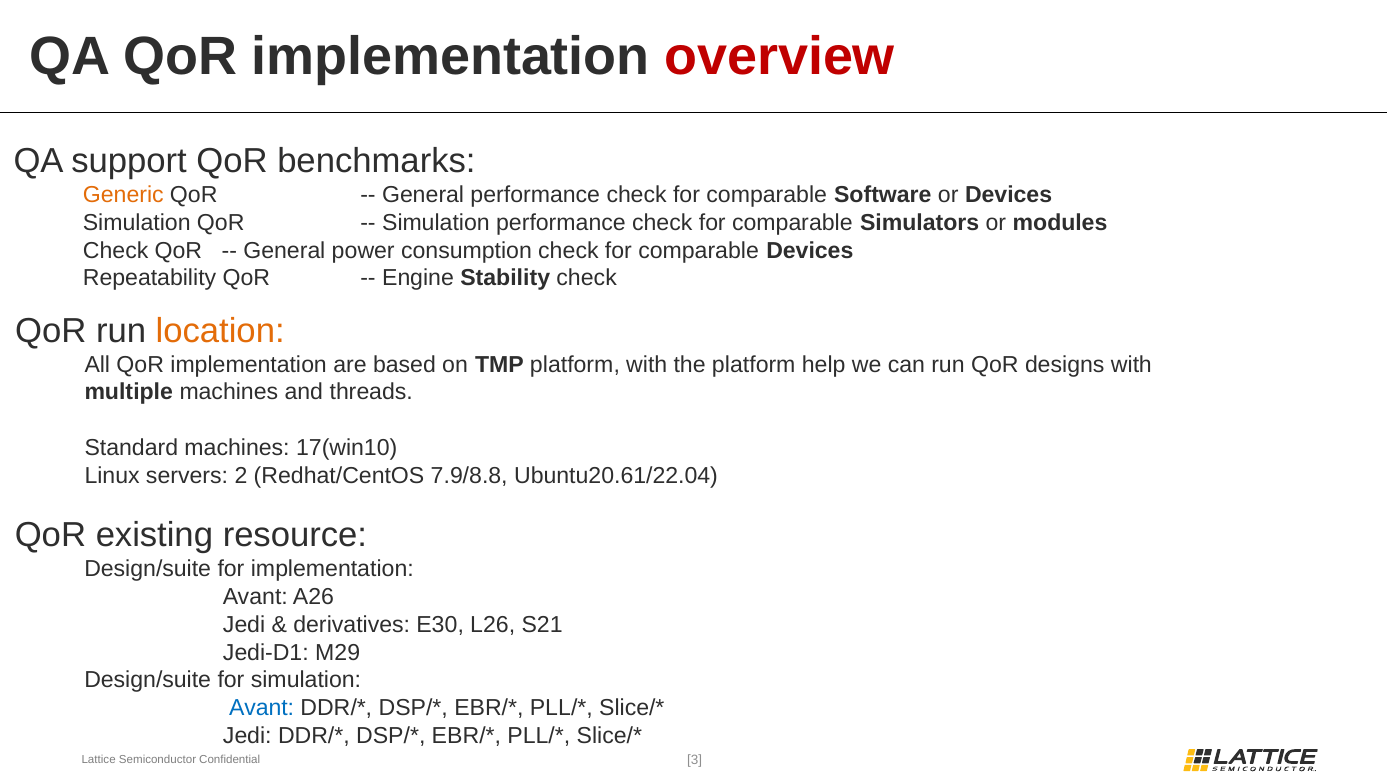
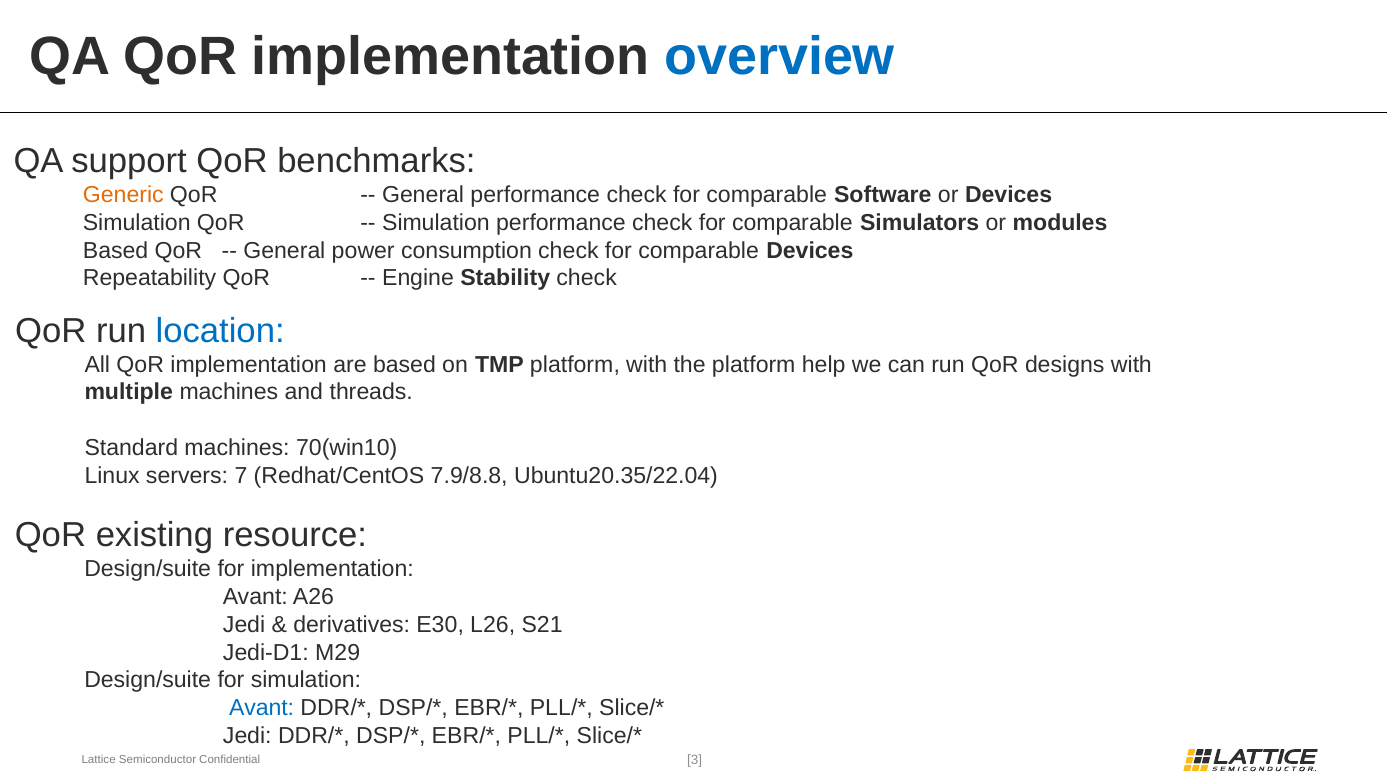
overview colour: red -> blue
Check at (116, 251): Check -> Based
location colour: orange -> blue
17(win10: 17(win10 -> 70(win10
2: 2 -> 7
Ubuntu20.61/22.04: Ubuntu20.61/22.04 -> Ubuntu20.35/22.04
